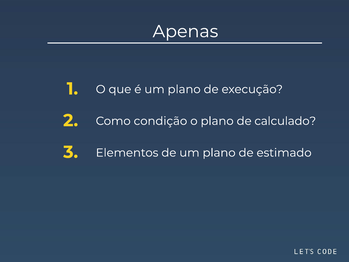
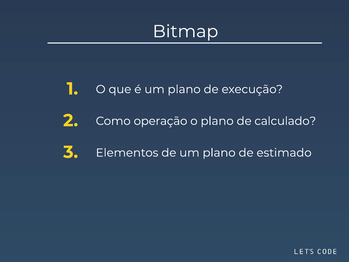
Apenas: Apenas -> Bitmap
condição: condição -> operação
